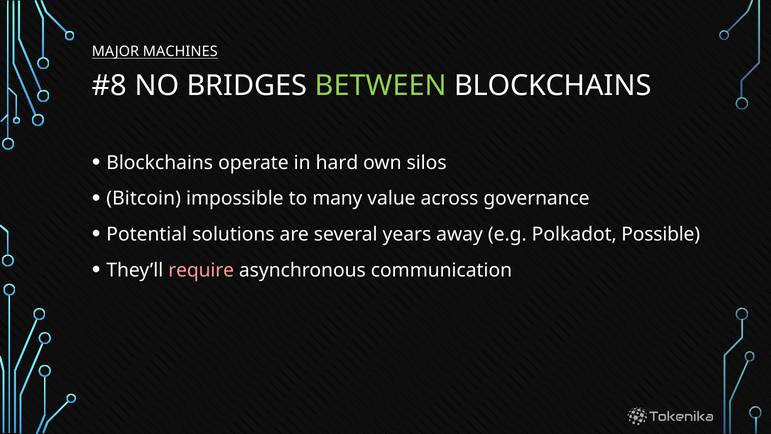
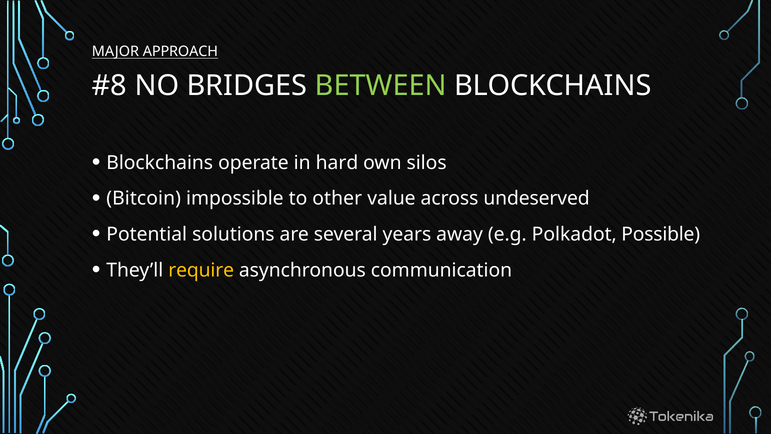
MACHINES: MACHINES -> APPROACH
many: many -> other
governance: governance -> undeserved
require colour: pink -> yellow
